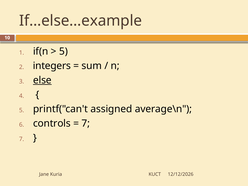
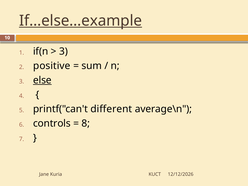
If…else…example underline: none -> present
5 at (63, 51): 5 -> 3
integers: integers -> positive
assigned: assigned -> different
7 at (86, 123): 7 -> 8
